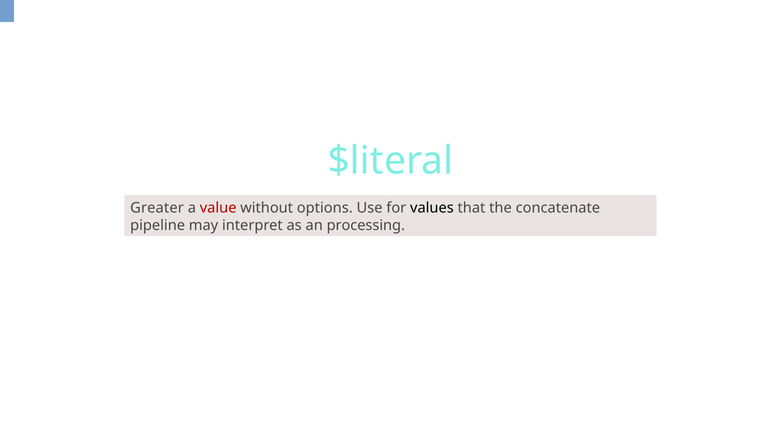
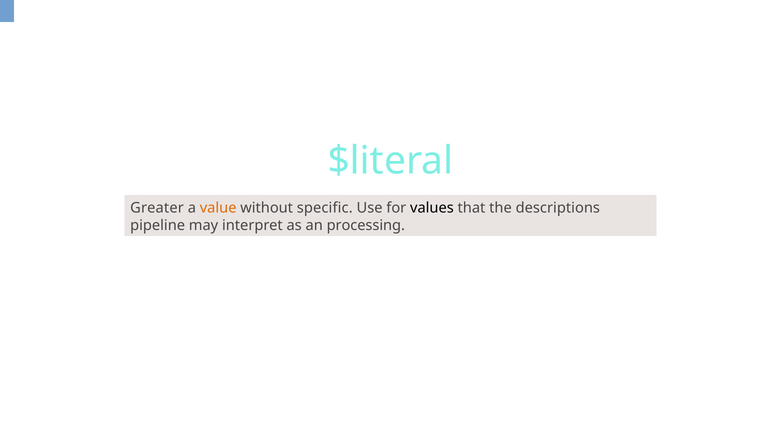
value colour: red -> orange
options: options -> specific
concatenate: concatenate -> descriptions
